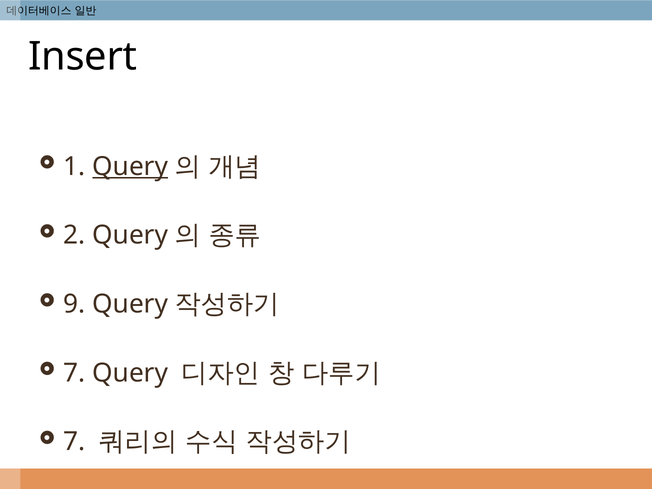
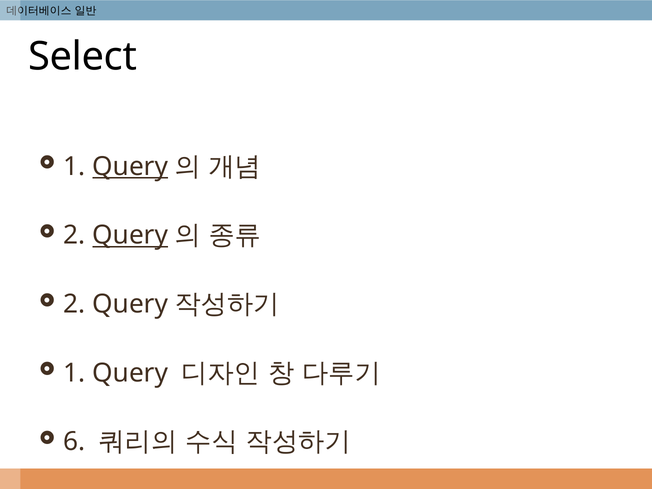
Insert: Insert -> Select
Query at (130, 235) underline: none -> present
9 at (75, 304): 9 -> 2
7 at (75, 373): 7 -> 1
7 at (75, 442): 7 -> 6
